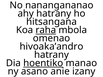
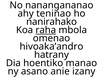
ahy hatrany: hatrany -> teninao
hitsangana: hitsangana -> nanirahako
hoentiko underline: present -> none
